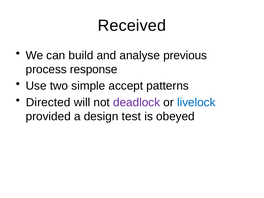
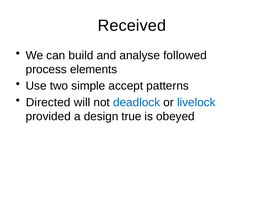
previous: previous -> followed
response: response -> elements
deadlock colour: purple -> blue
test: test -> true
